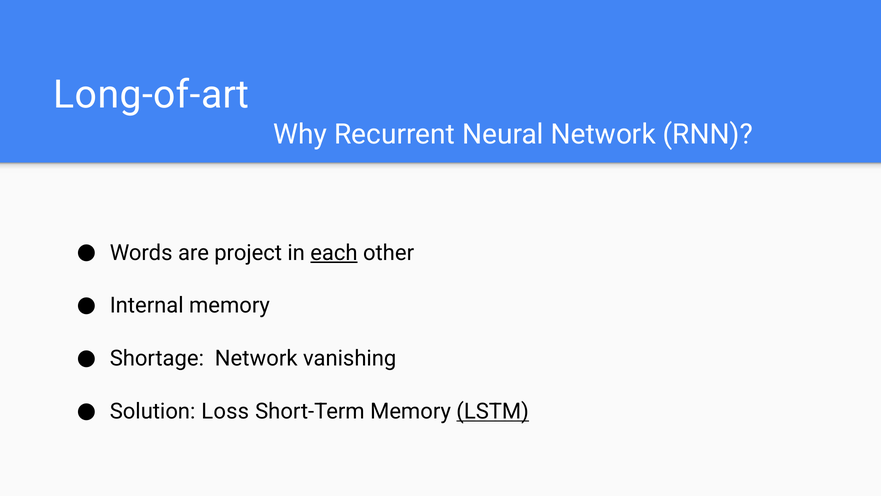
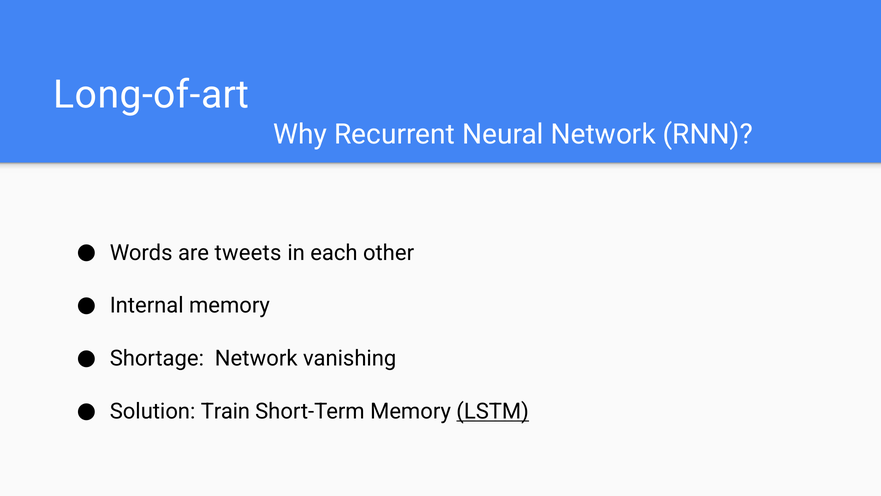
project: project -> tweets
each underline: present -> none
Loss: Loss -> Train
